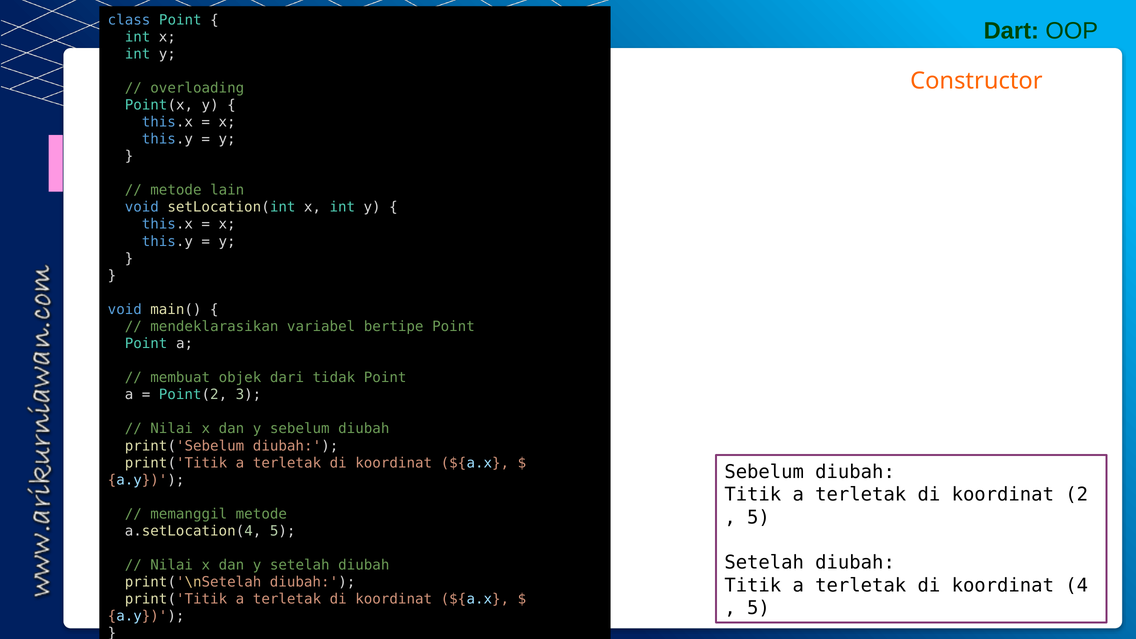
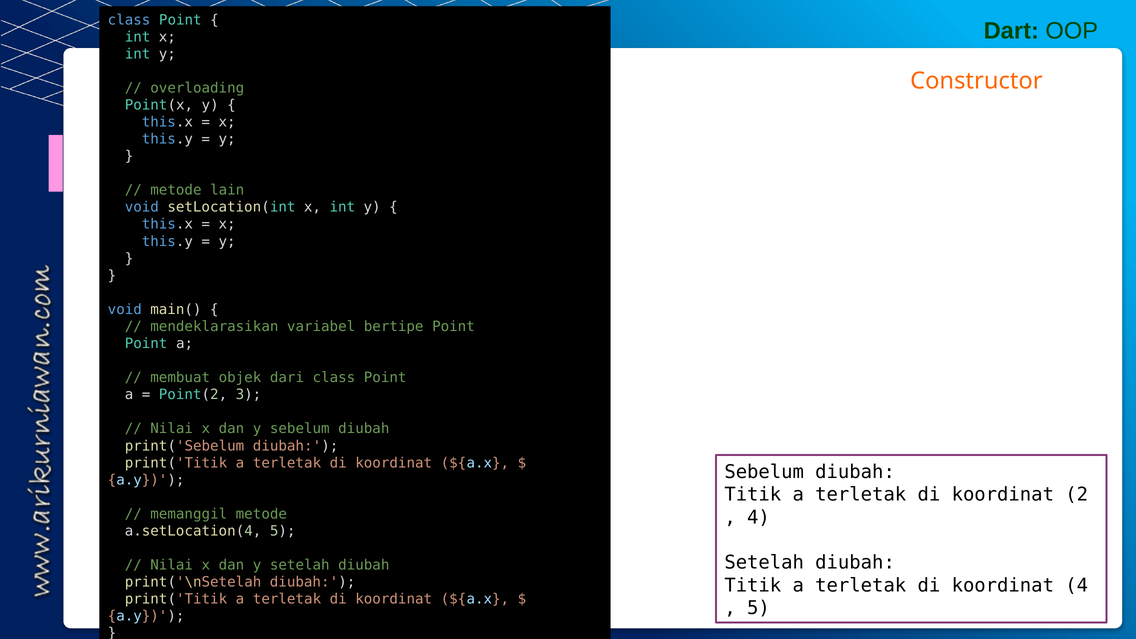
dari tidak: tidak -> class
5 at (758, 517): 5 -> 4
